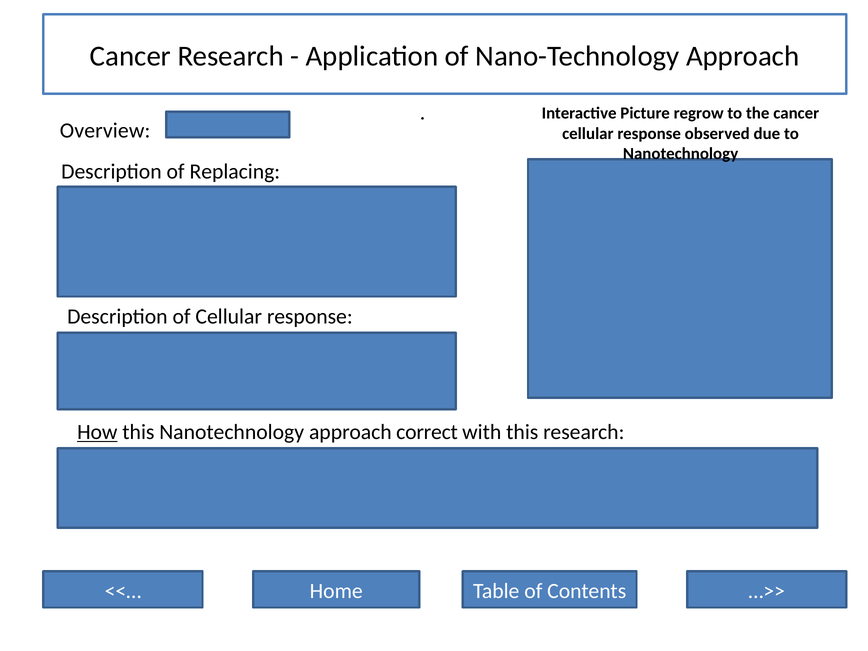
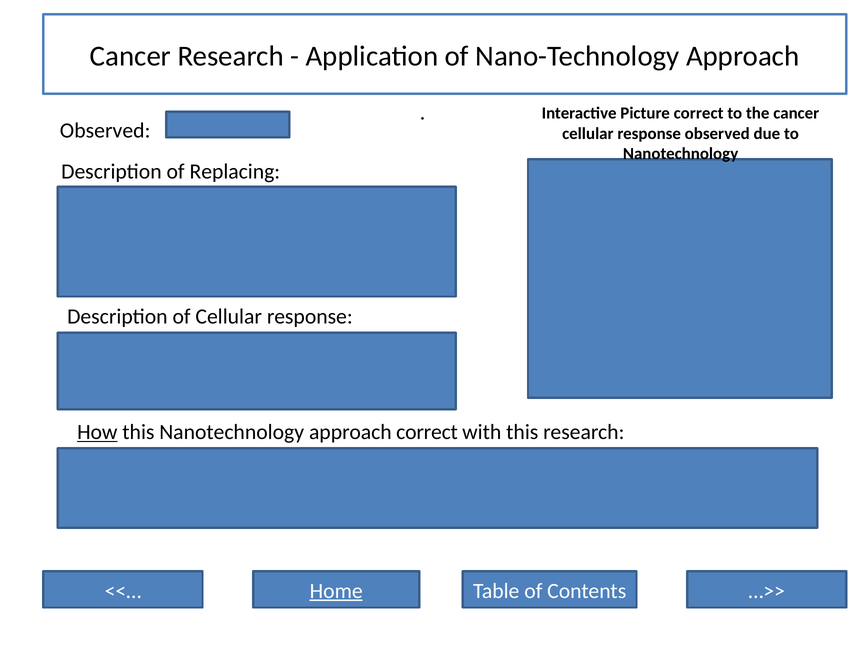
Picture regrow: regrow -> correct
Overview at (105, 130): Overview -> Observed
Home underline: none -> present
